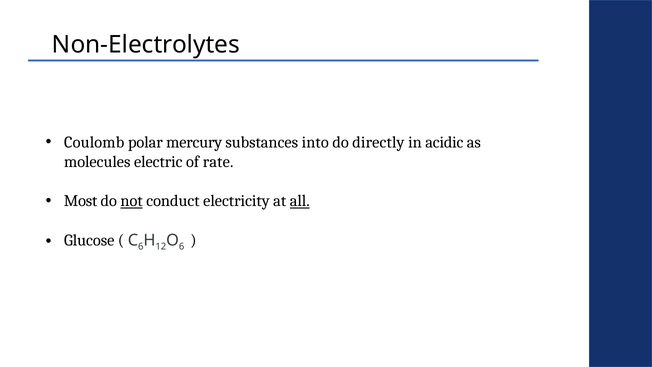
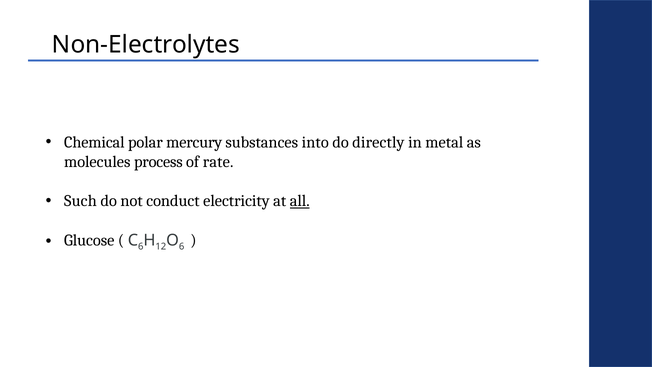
Coulomb: Coulomb -> Chemical
acidic: acidic -> metal
electric: electric -> process
Most: Most -> Such
not underline: present -> none
